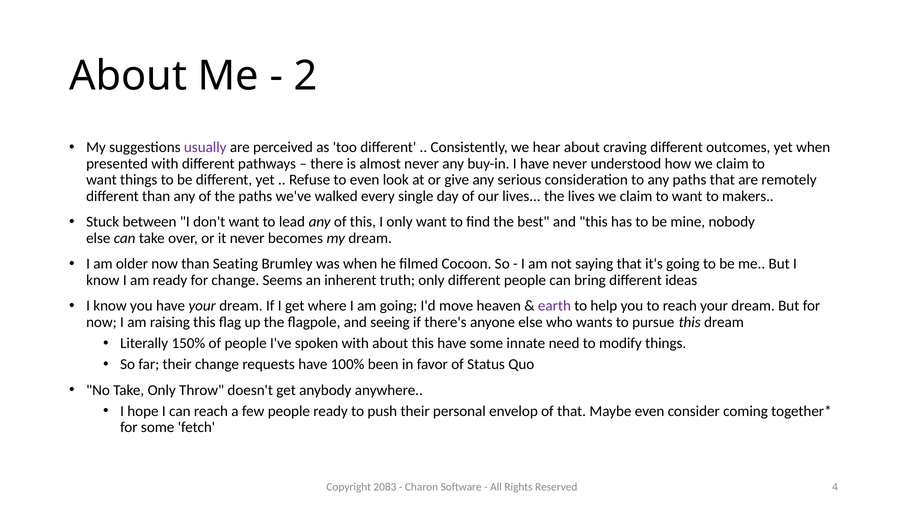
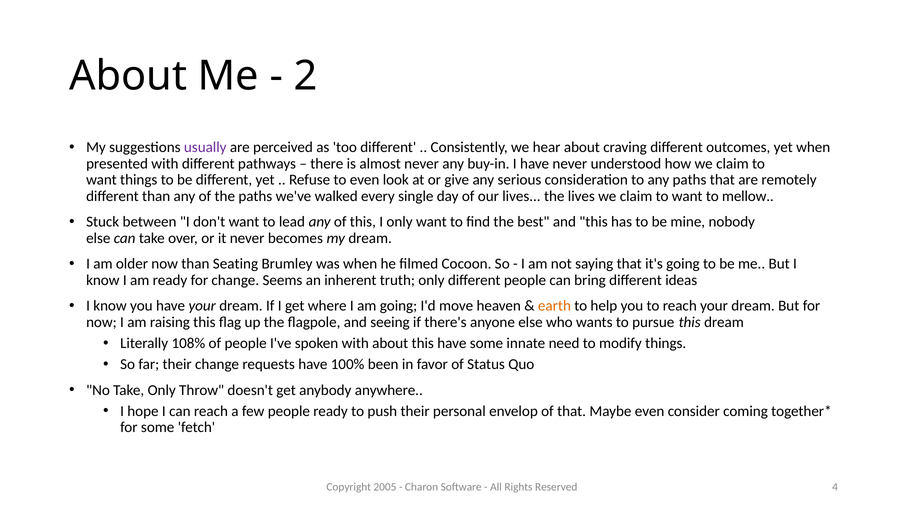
makers: makers -> mellow
earth colour: purple -> orange
150%: 150% -> 108%
2083: 2083 -> 2005
